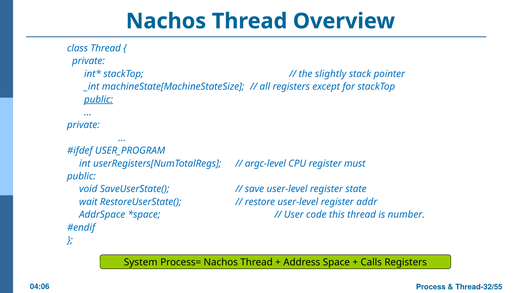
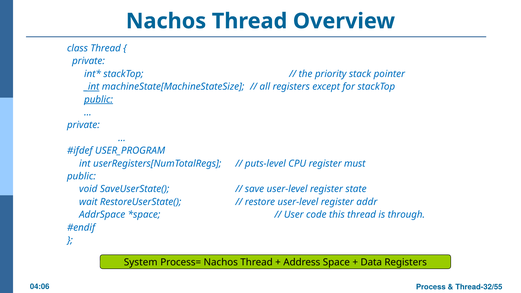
slightly: slightly -> priority
_int underline: none -> present
argc-level: argc-level -> puts-level
number: number -> through
Calls: Calls -> Data
